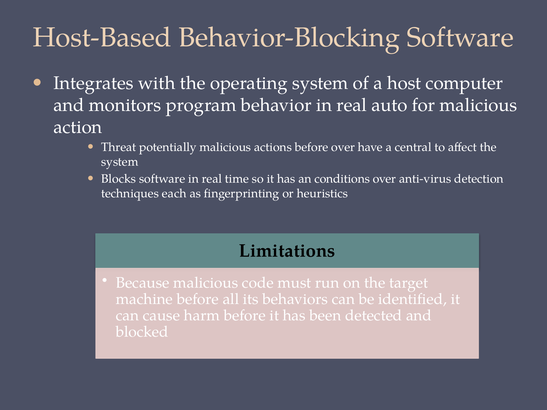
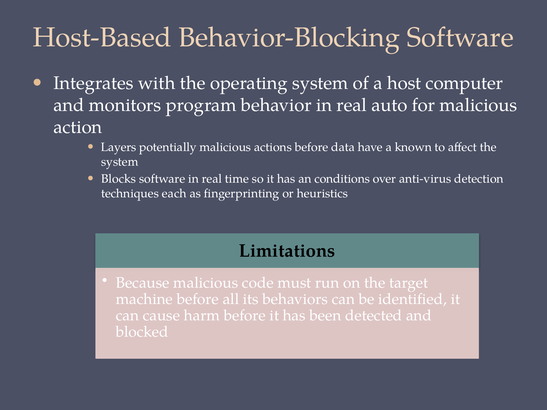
Threat: Threat -> Layers
before over: over -> data
central: central -> known
